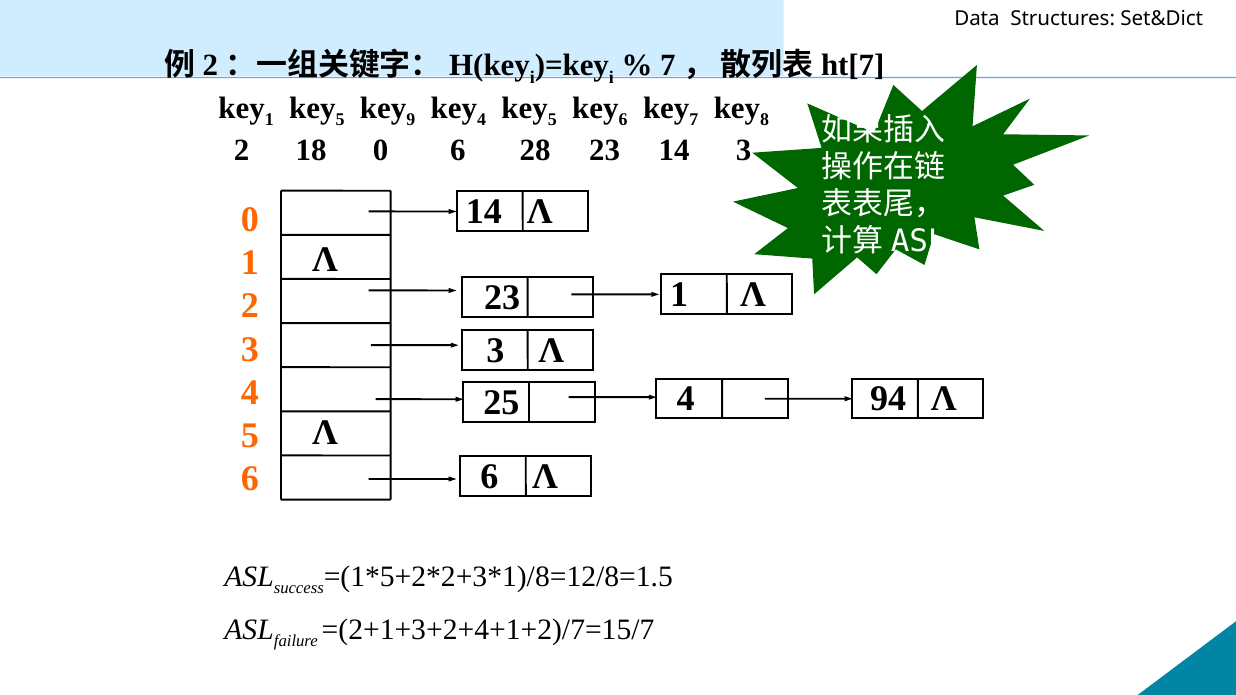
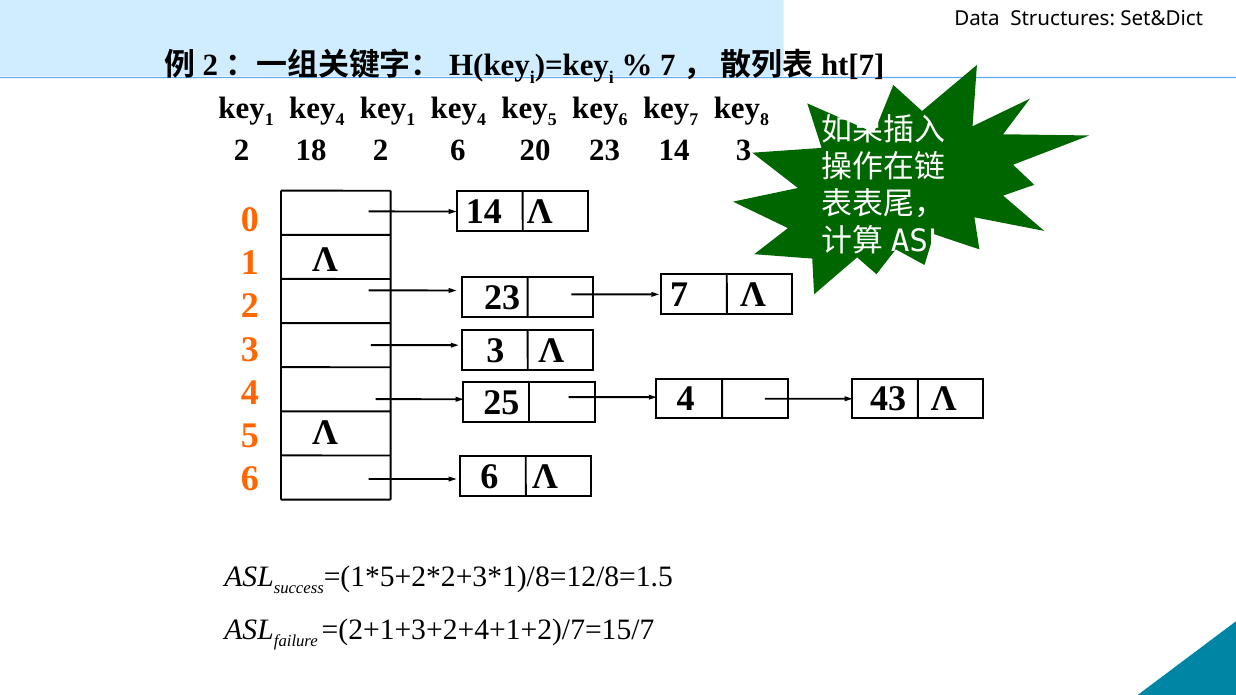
5 at (340, 120): 5 -> 4
9 at (411, 120): 9 -> 1
18 0: 0 -> 2
28: 28 -> 20
23 1: 1 -> 7
94: 94 -> 43
